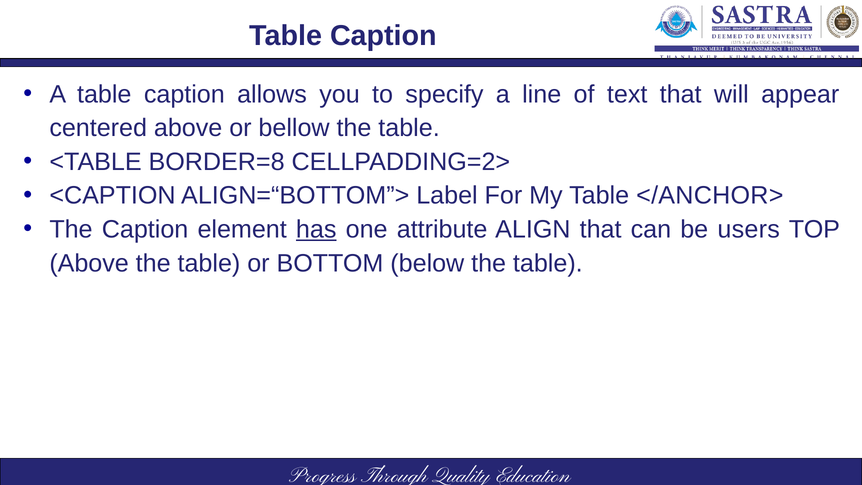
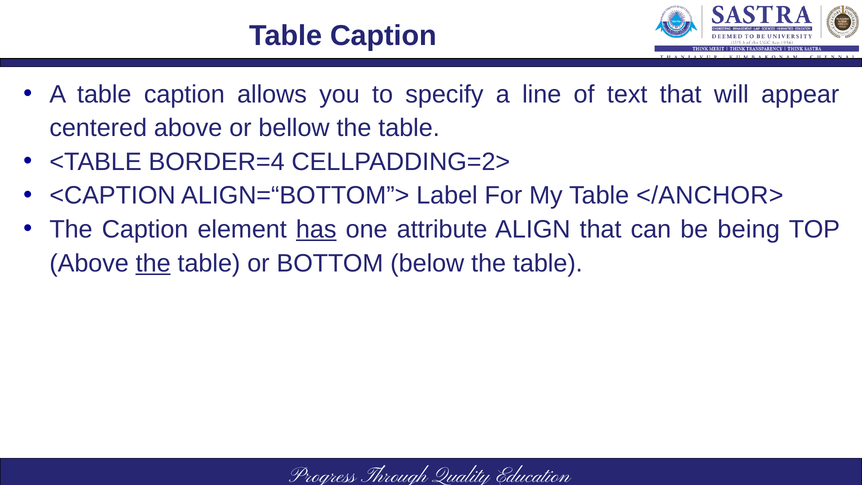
BORDER=8: BORDER=8 -> BORDER=4
users: users -> being
the at (153, 263) underline: none -> present
